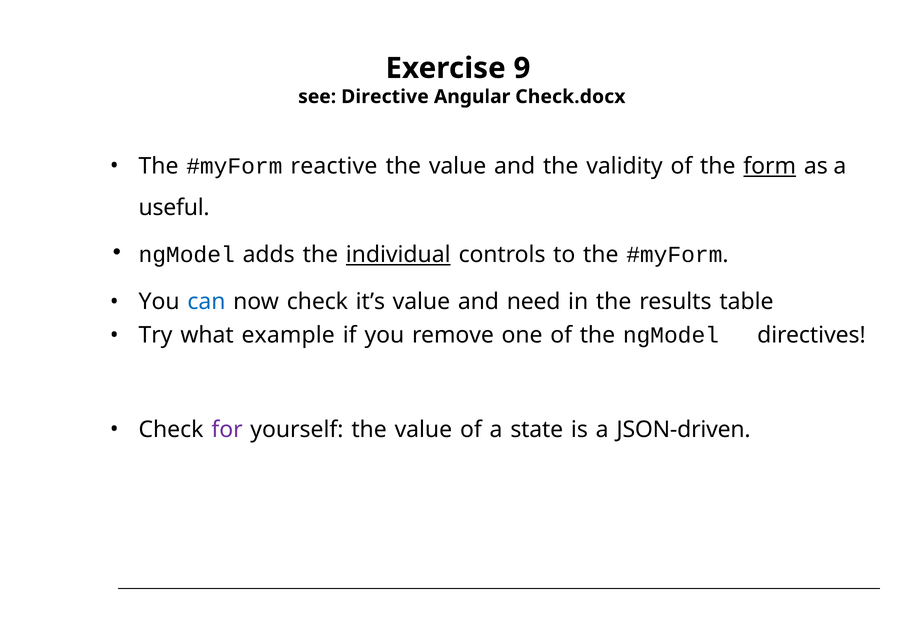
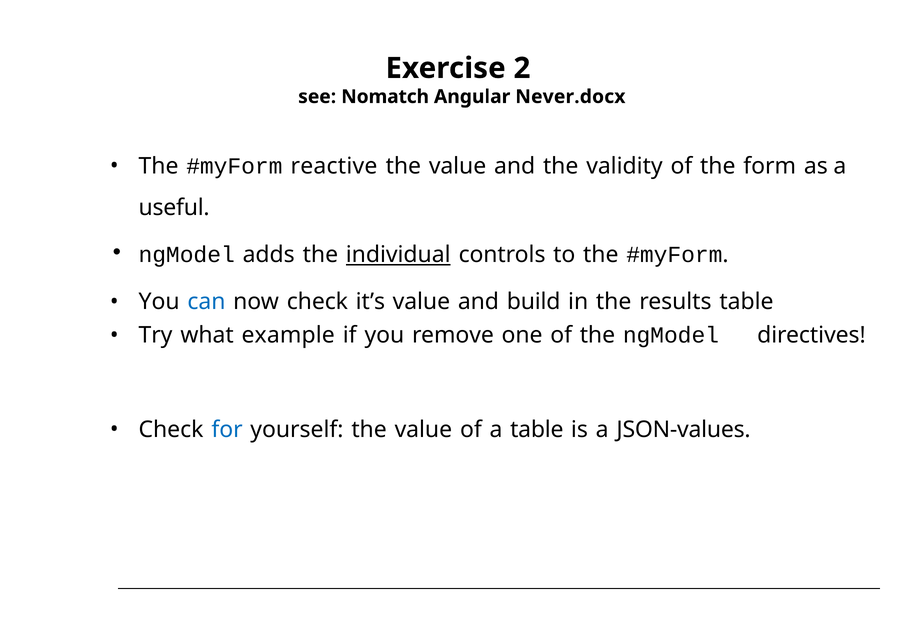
9: 9 -> 2
Directive: Directive -> Nomatch
Check.docx: Check.docx -> Never.docx
form underline: present -> none
need: need -> build
for colour: purple -> blue
a state: state -> table
JSON-driven: JSON-driven -> JSON-values
